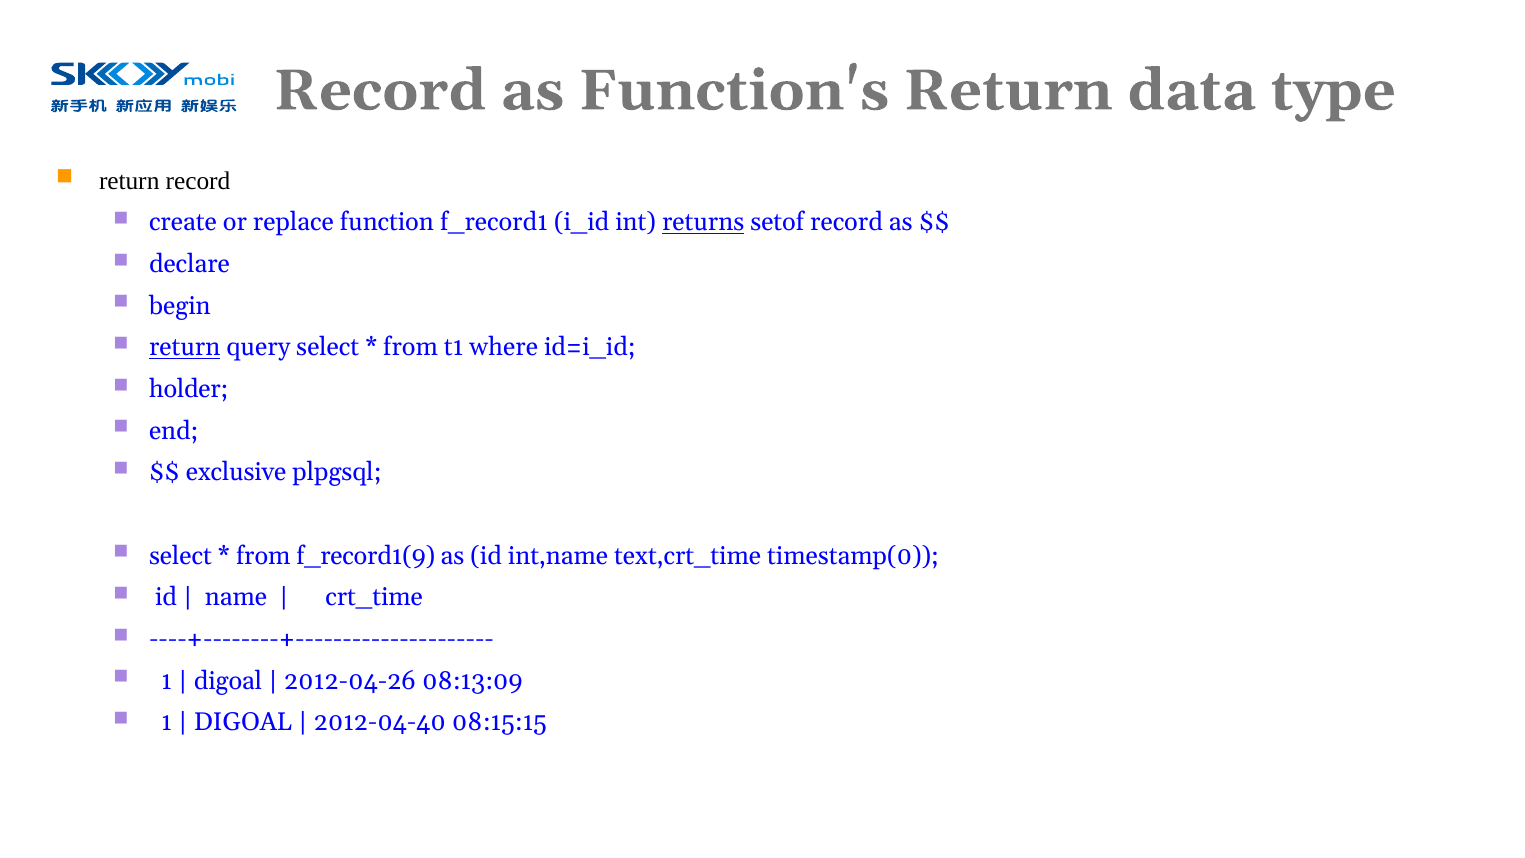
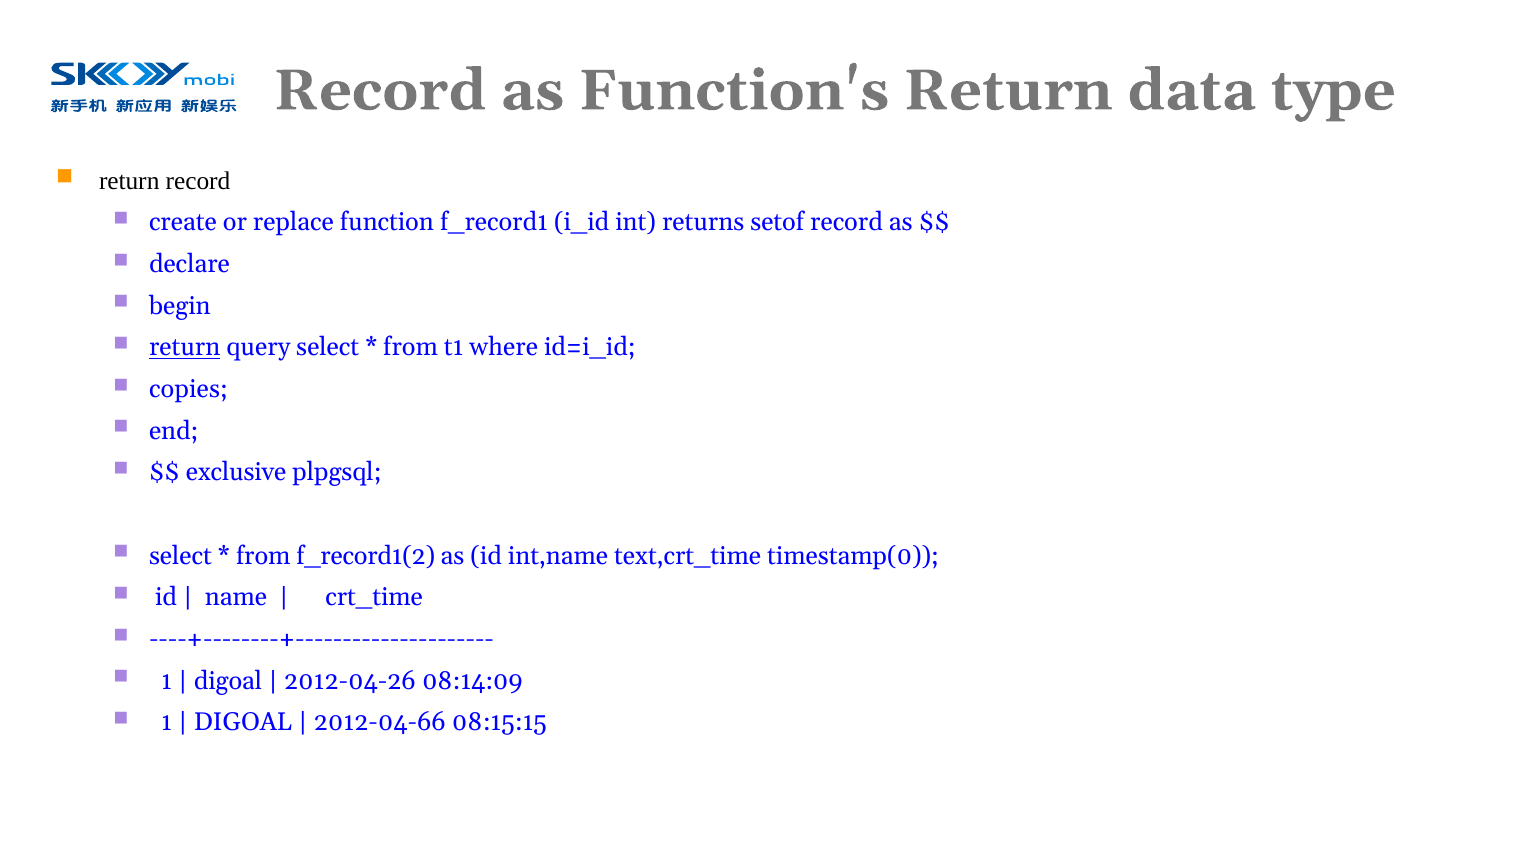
returns underline: present -> none
holder: holder -> copies
f_record1(9: f_record1(9 -> f_record1(2
08:13:09: 08:13:09 -> 08:14:09
2012-04-40: 2012-04-40 -> 2012-04-66
